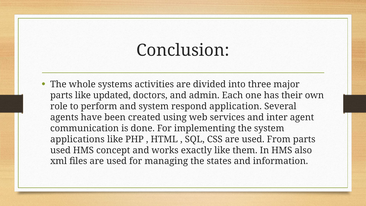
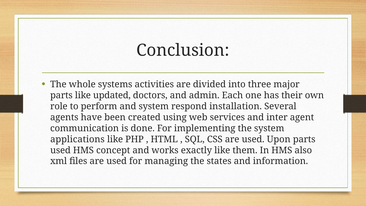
application: application -> installation
From: From -> Upon
